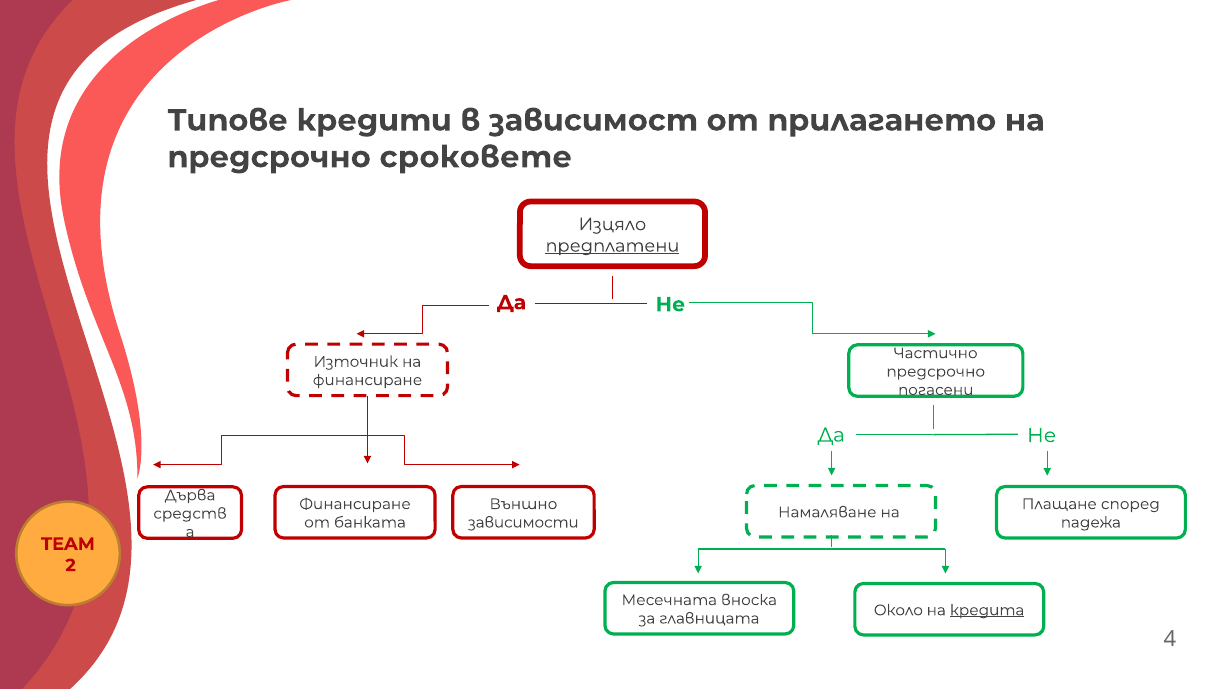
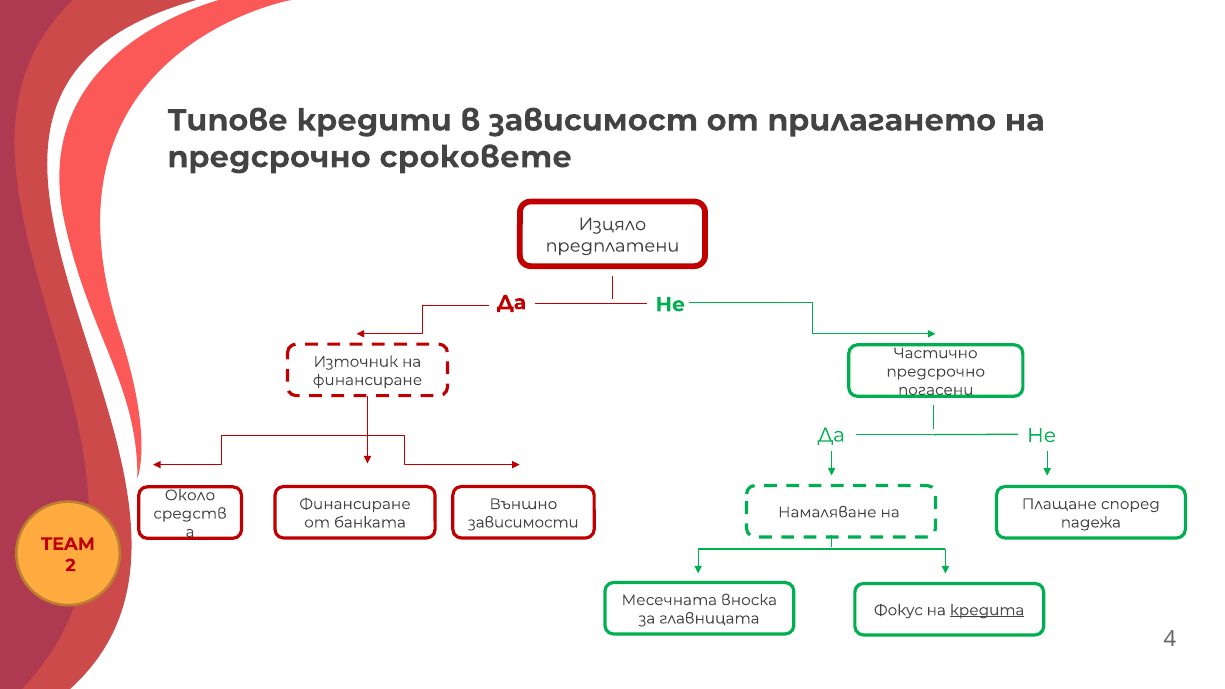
предплатени underline: present -> none
Дърва: Дърва -> Около
Около: Около -> Фокус
